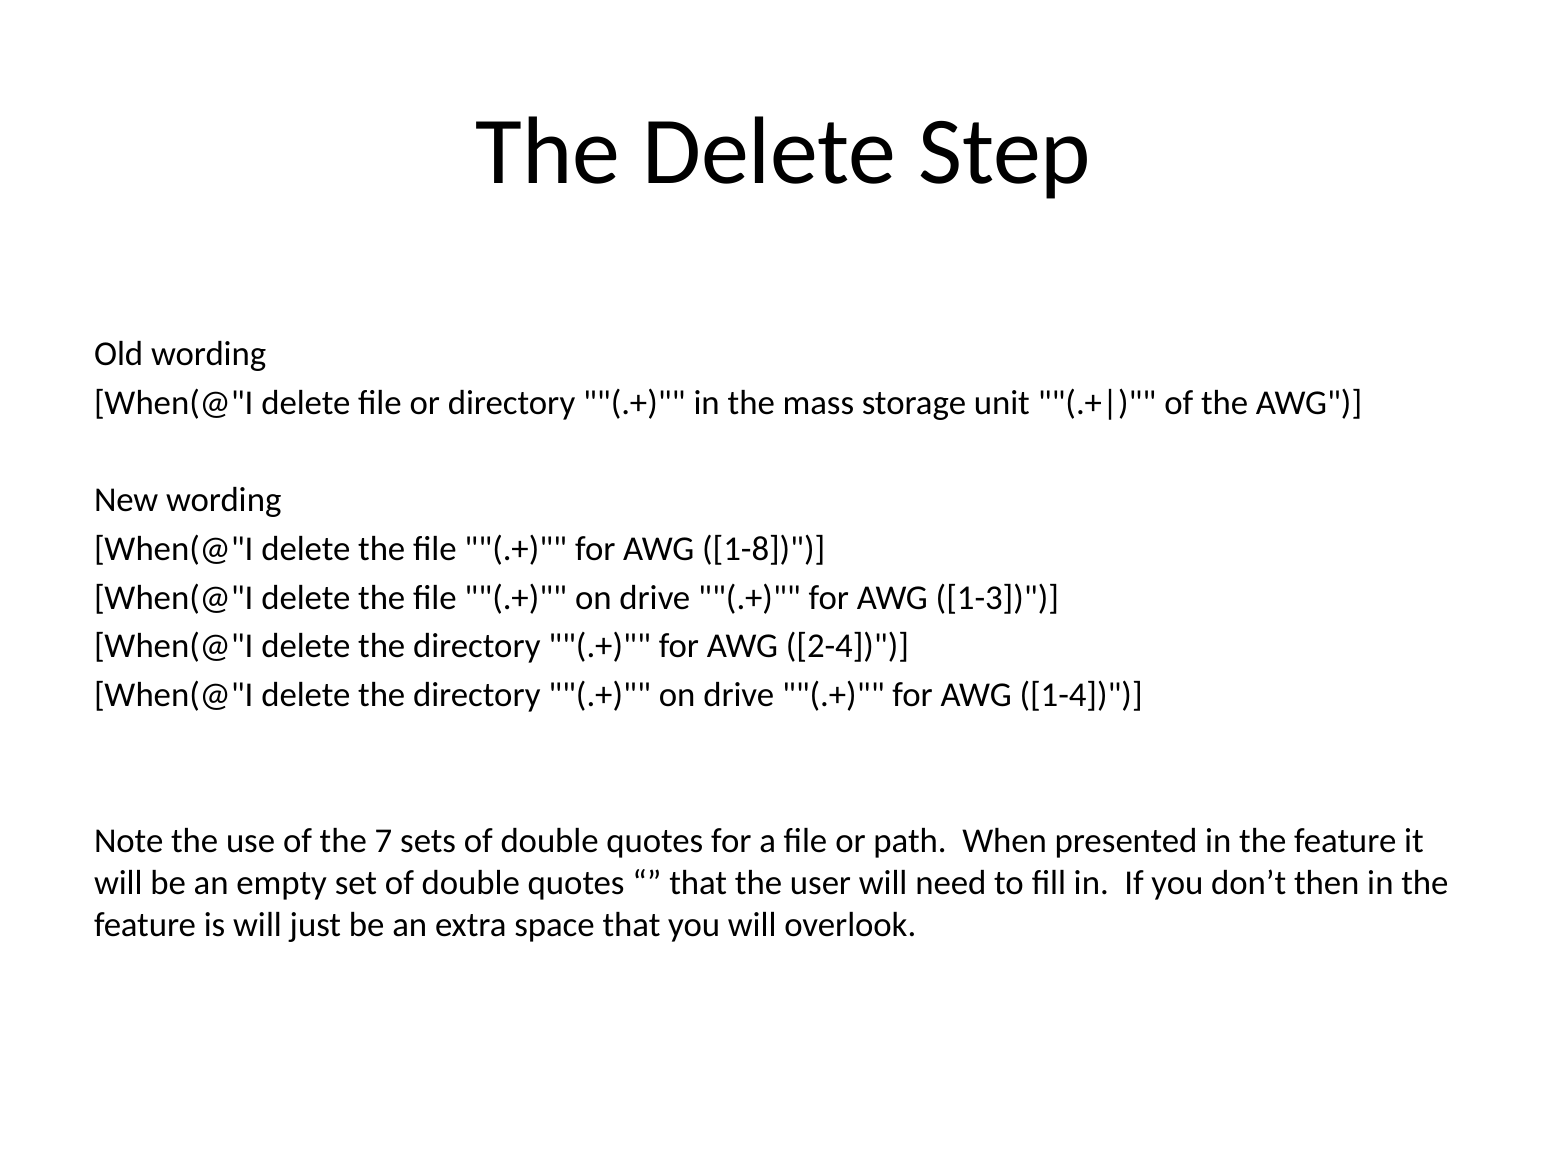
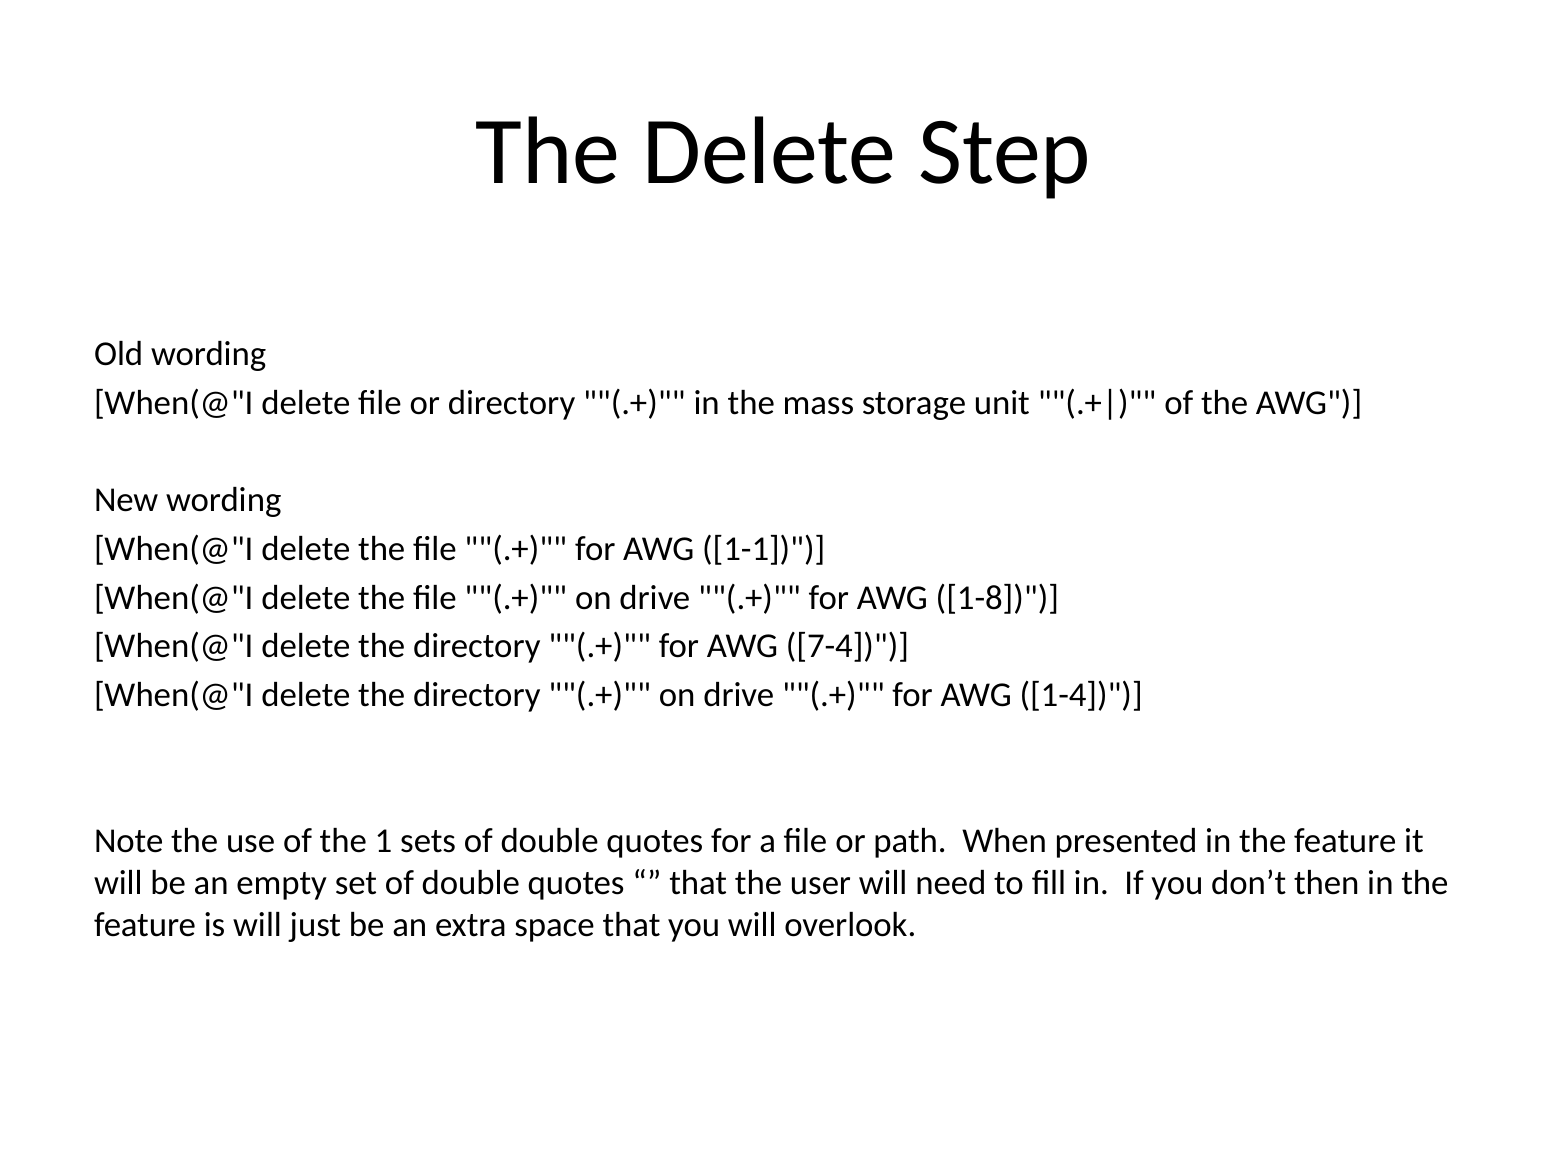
1-8: 1-8 -> 1-1
1-3: 1-3 -> 1-8
2-4: 2-4 -> 7-4
7: 7 -> 1
